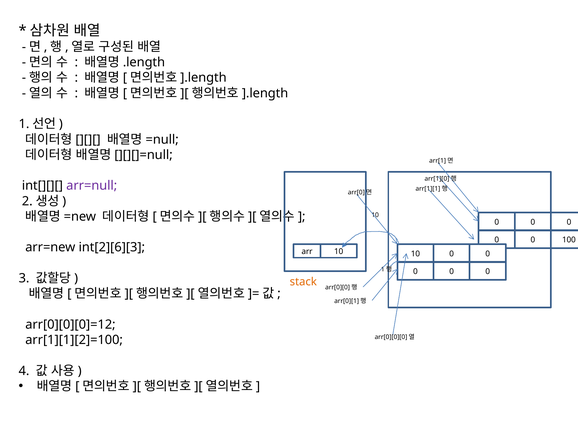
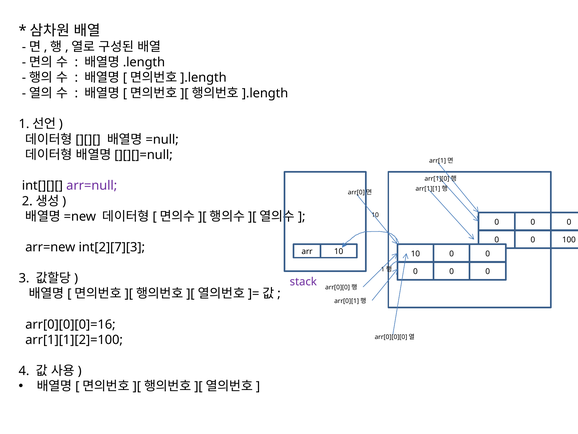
int[2][6][3: int[2][6][3 -> int[2][7][3
stack colour: orange -> purple
arr[0][0][0]=12: arr[0][0][0]=12 -> arr[0][0][0]=16
